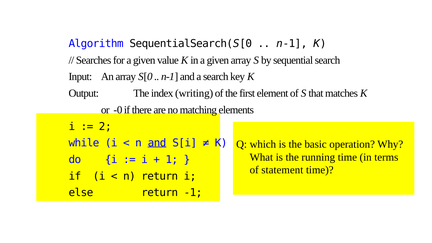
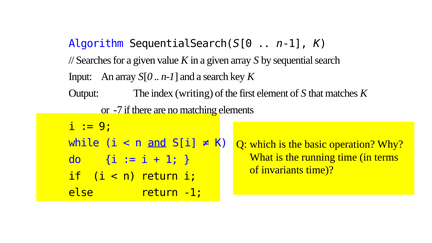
-0: -0 -> -7
2: 2 -> 9
statement: statement -> invariants
